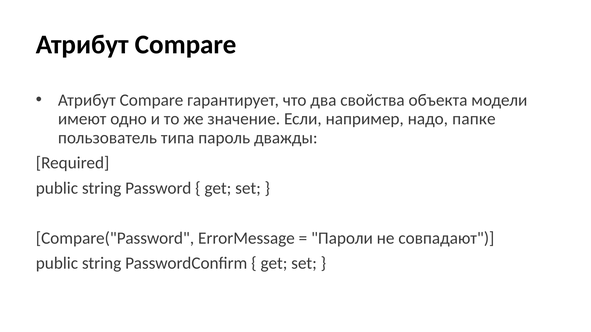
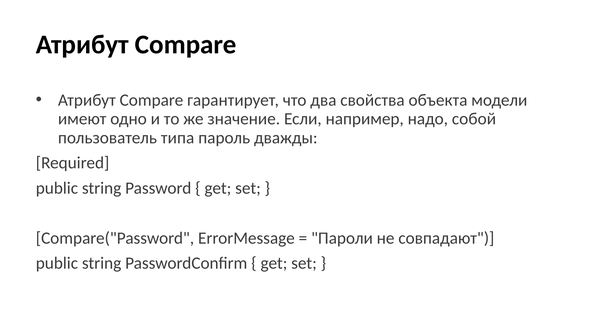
папке: папке -> собой
